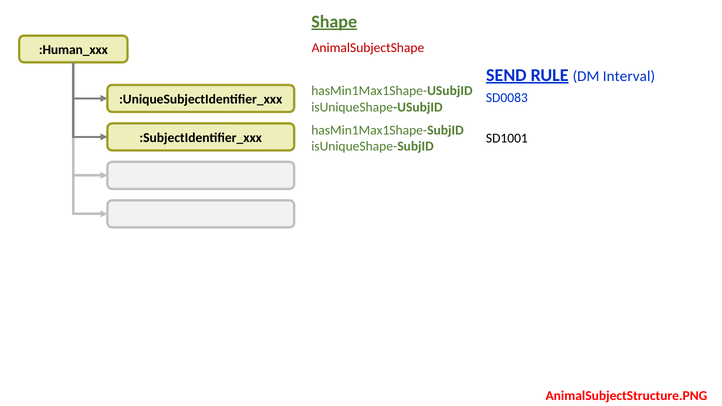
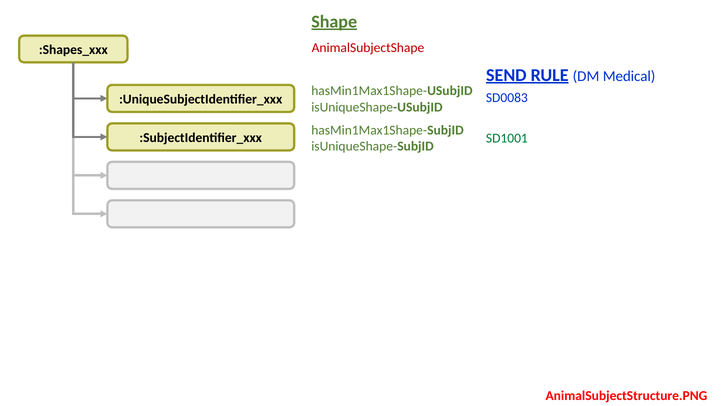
:Human_xxx: :Human_xxx -> :Shapes_xxx
Interval: Interval -> Medical
SD1001 colour: black -> green
